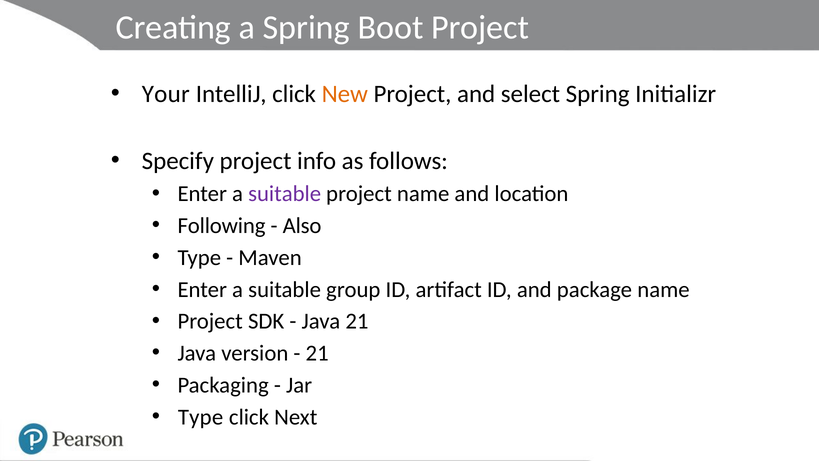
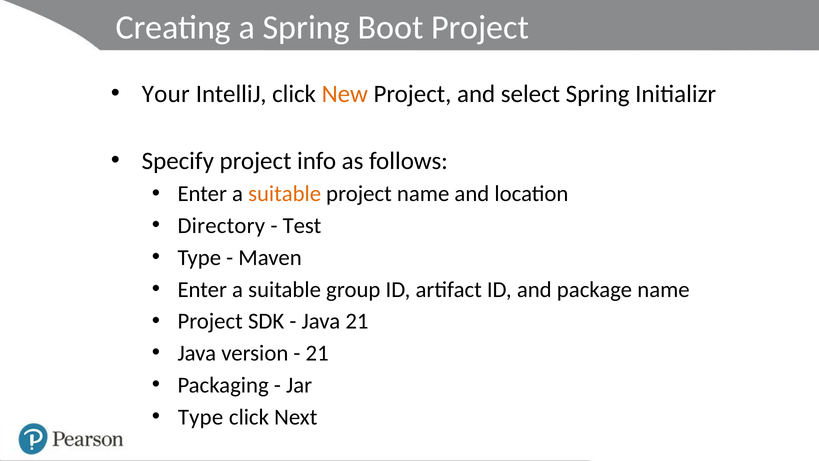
suitable at (285, 194) colour: purple -> orange
Following: Following -> Directory
Also: Also -> Test
